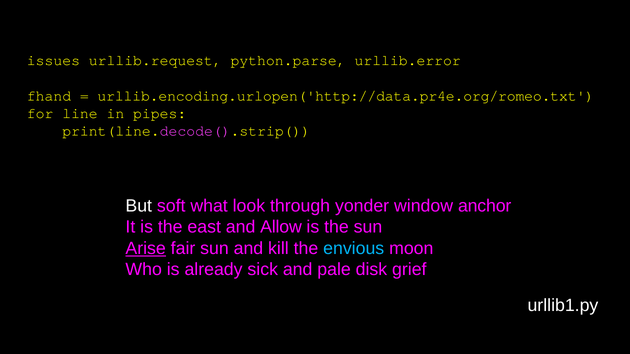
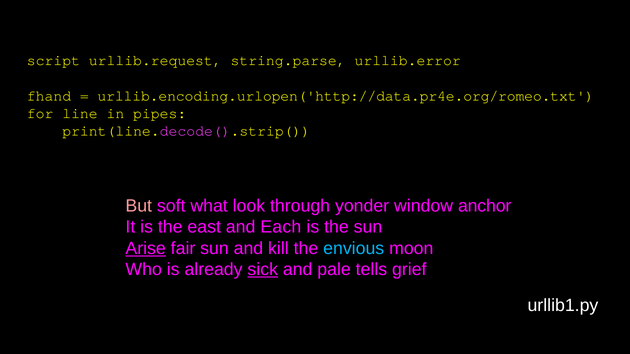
issues: issues -> script
python.parse: python.parse -> string.parse
But colour: white -> pink
Allow: Allow -> Each
sick underline: none -> present
disk: disk -> tells
